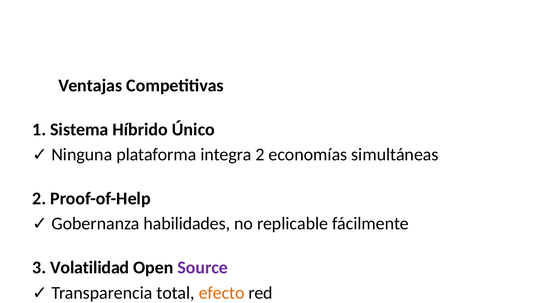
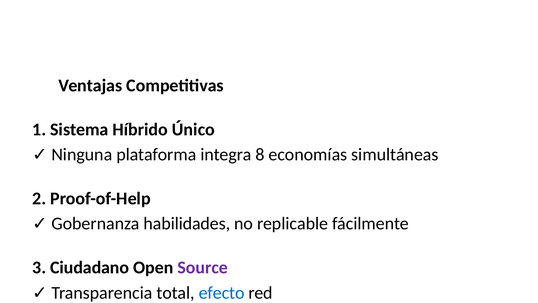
integra 2: 2 -> 8
Volatilidad: Volatilidad -> Ciudadano
efecto colour: orange -> blue
